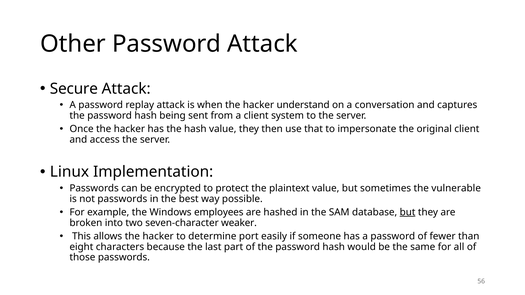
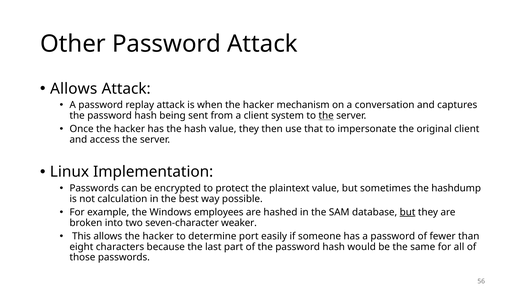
Secure at (74, 89): Secure -> Allows
understand: understand -> mechanism
the at (326, 116) underline: none -> present
vulnerable: vulnerable -> hashdump
not passwords: passwords -> calculation
